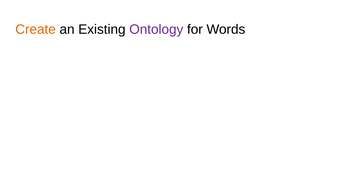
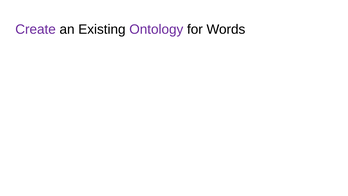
Create colour: orange -> purple
